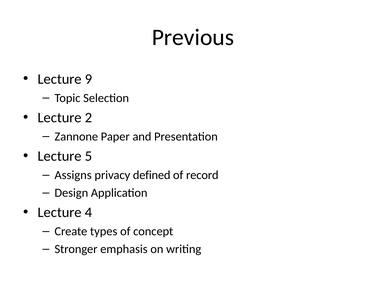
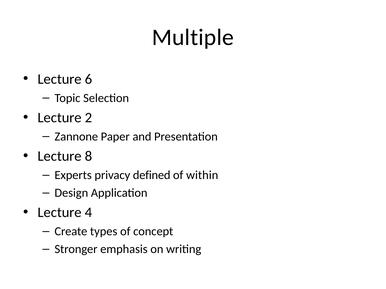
Previous: Previous -> Multiple
9: 9 -> 6
5: 5 -> 8
Assigns: Assigns -> Experts
record: record -> within
